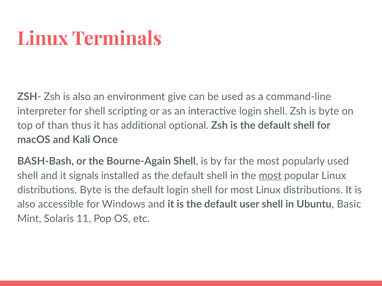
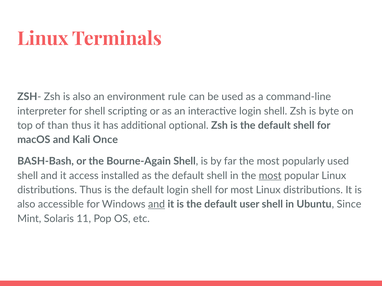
give: give -> rule
signals: signals -> access
distributions Byte: Byte -> Thus
and at (156, 205) underline: none -> present
Basic: Basic -> Since
